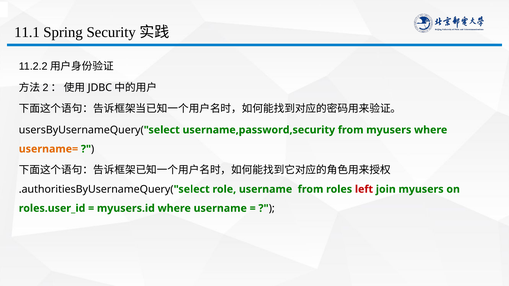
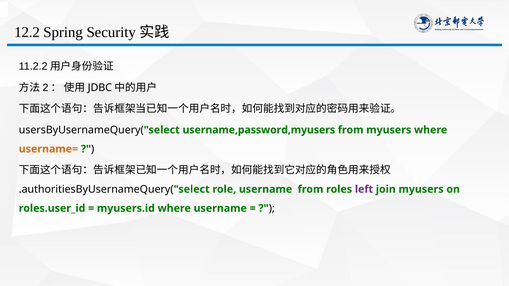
11.1: 11.1 -> 12.2
username,password,security: username,password,security -> username,password,myusers
left colour: red -> purple
